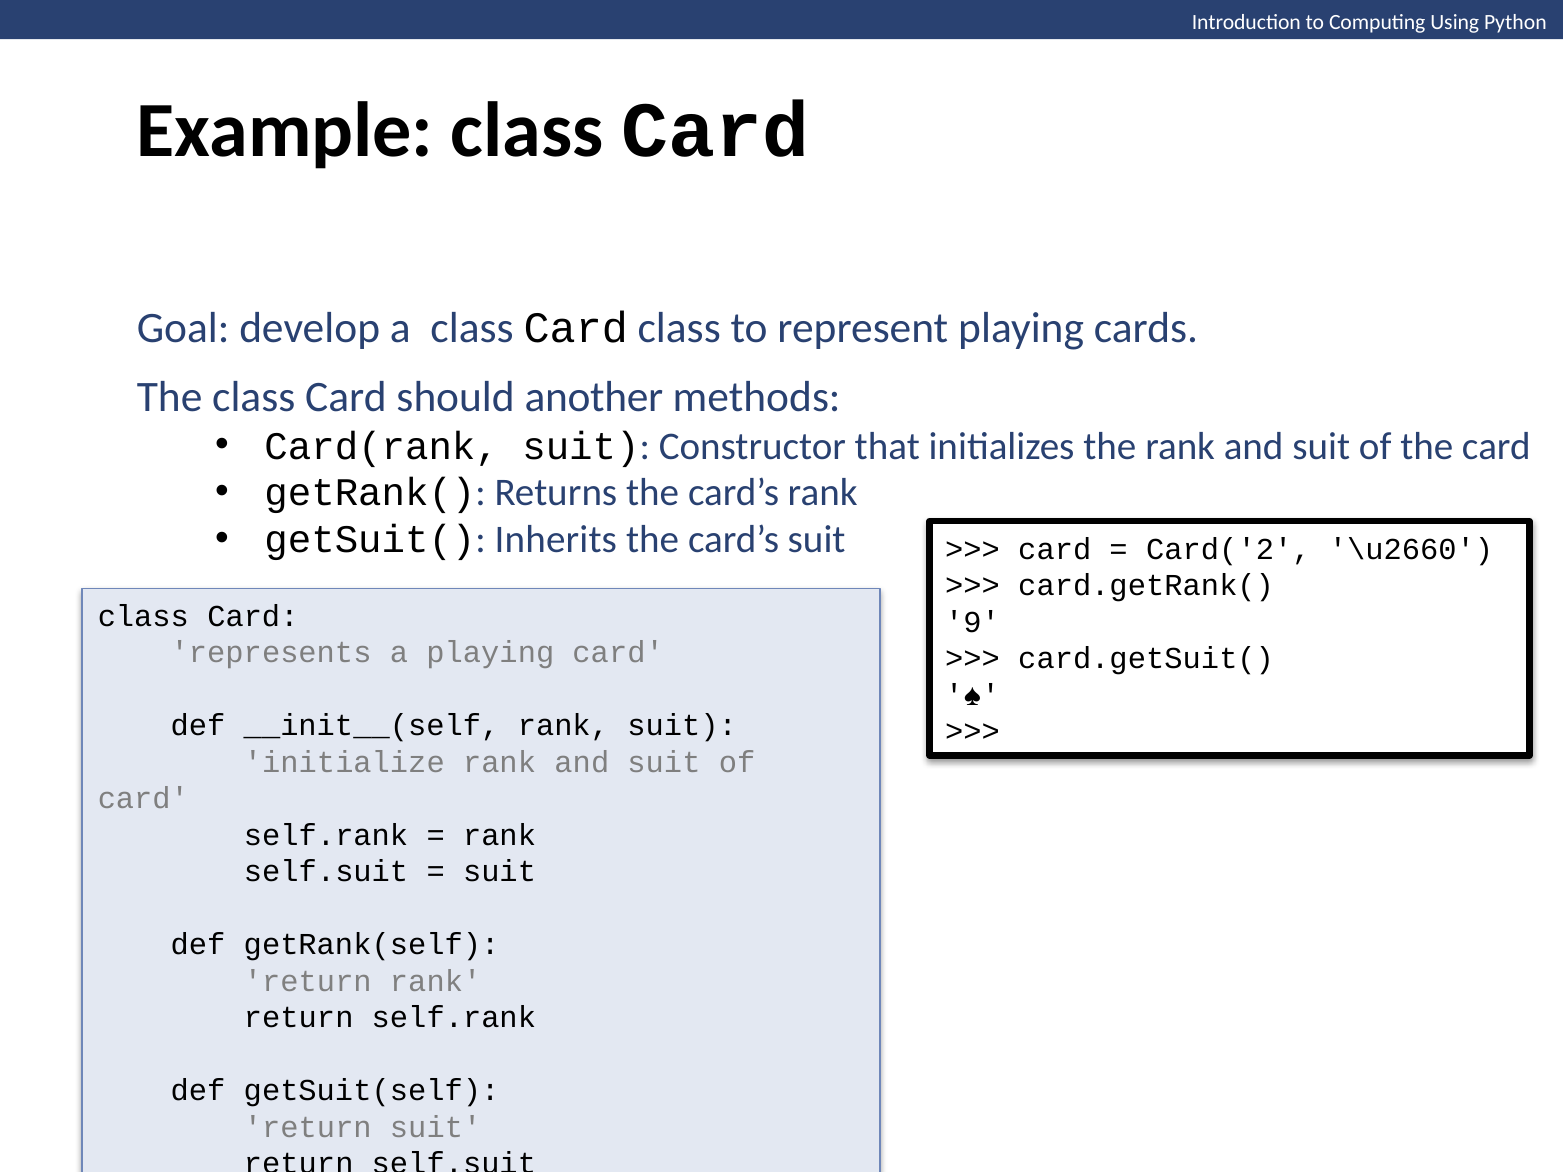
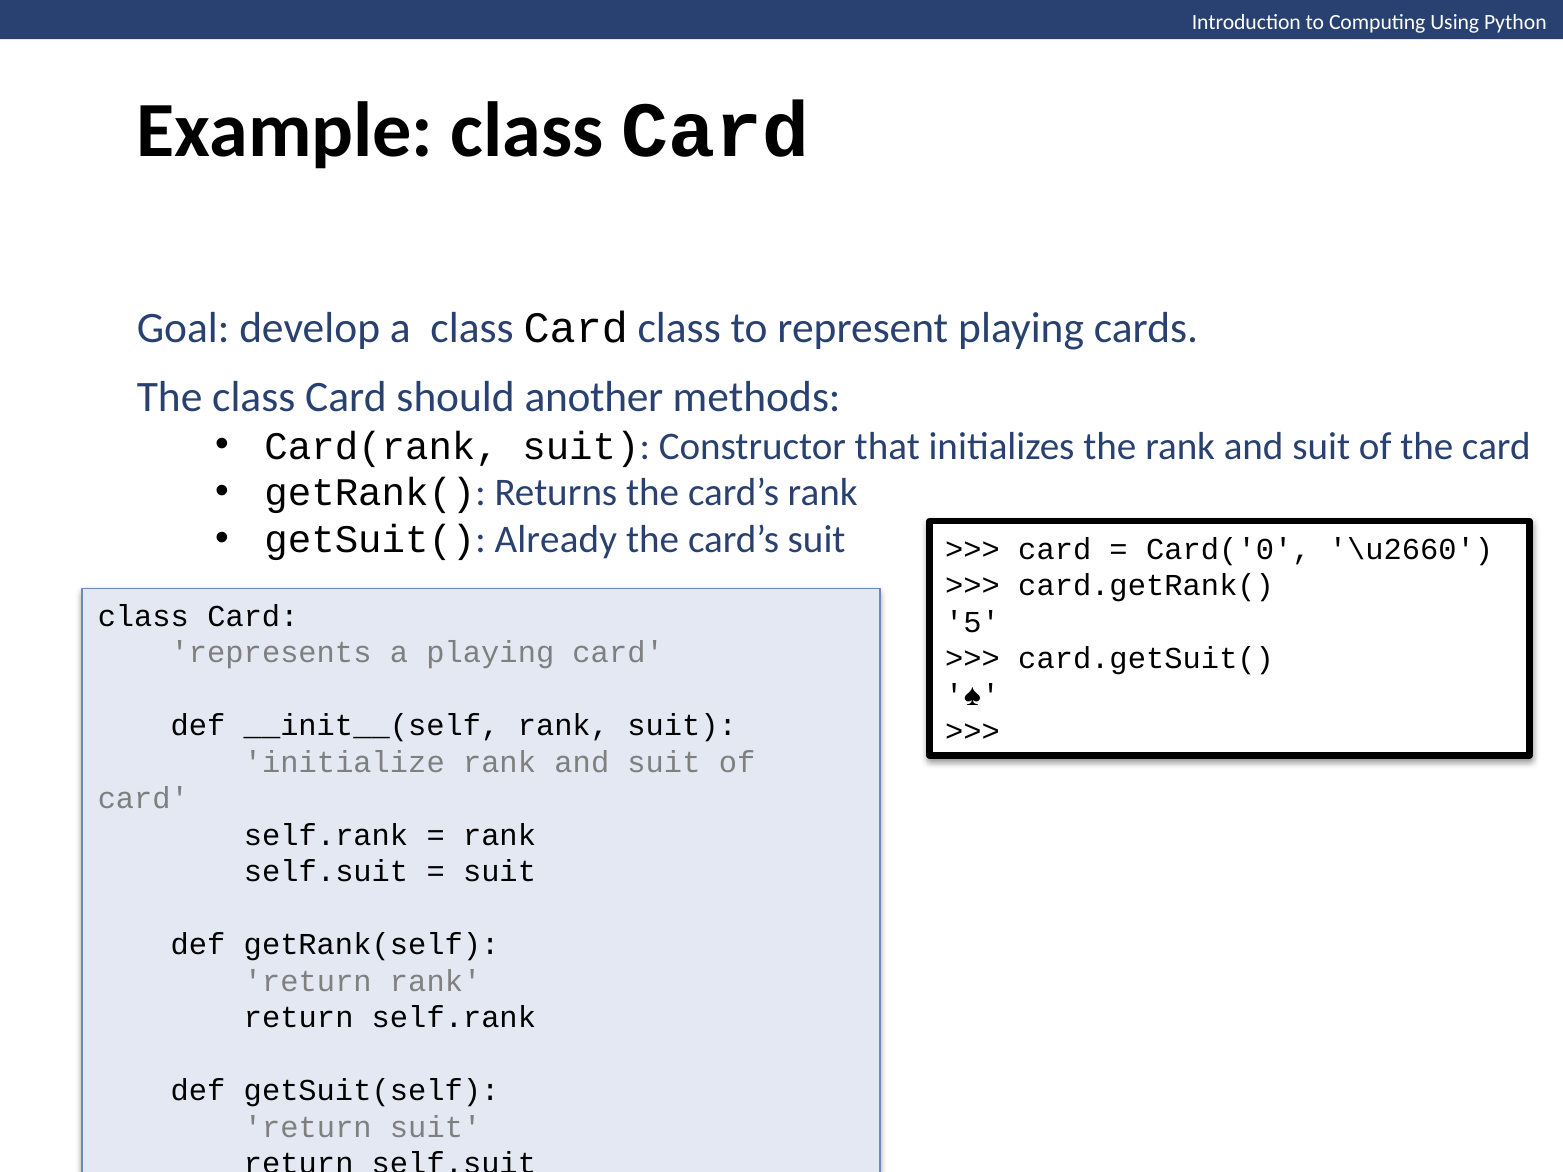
Inherits: Inherits -> Already
Card('2: Card('2 -> Card('0
9: 9 -> 5
